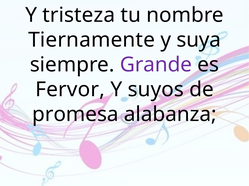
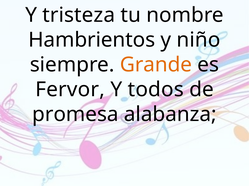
Tiernamente: Tiernamente -> Hambrientos
suya: suya -> niño
Grande colour: purple -> orange
suyos: suyos -> todos
